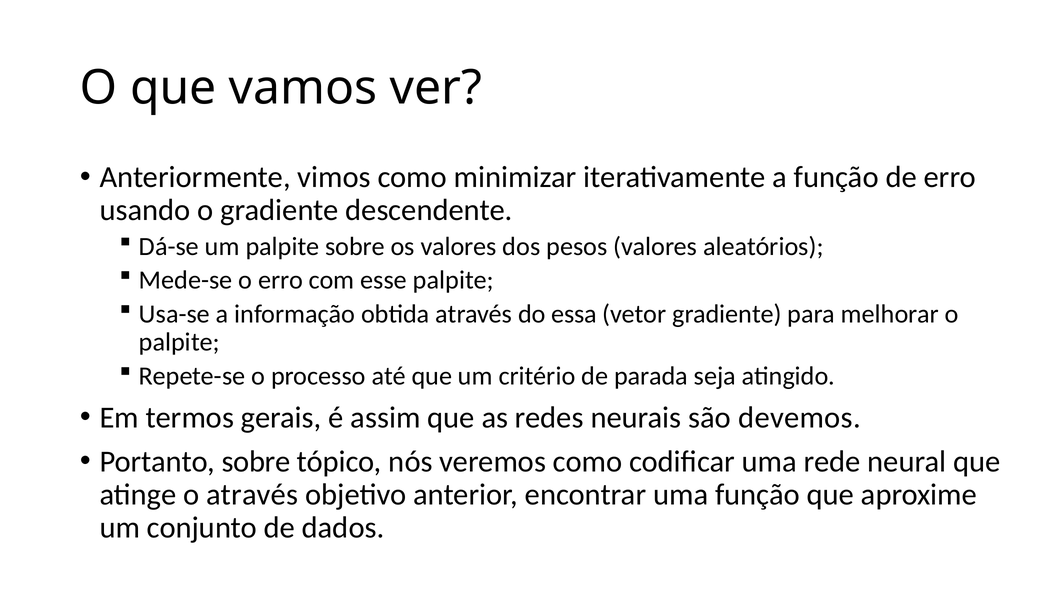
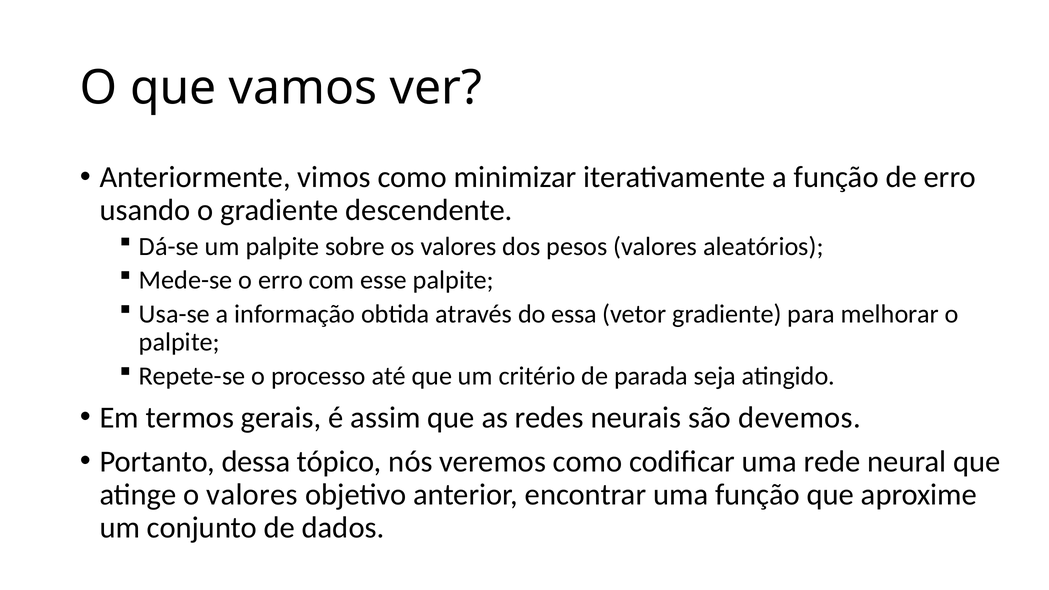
Portanto sobre: sobre -> dessa
o através: através -> valores
